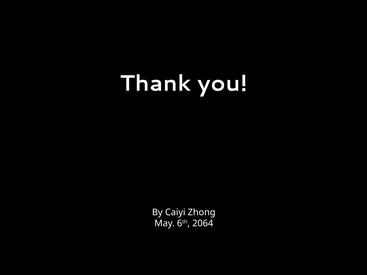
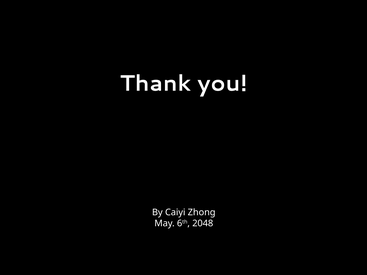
2064: 2064 -> 2048
